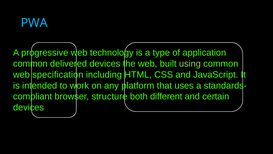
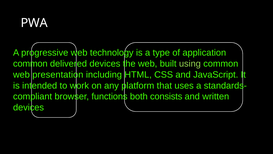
PWA colour: light blue -> white
specification: specification -> presentation
structure: structure -> functions
different: different -> consists
certain: certain -> written
